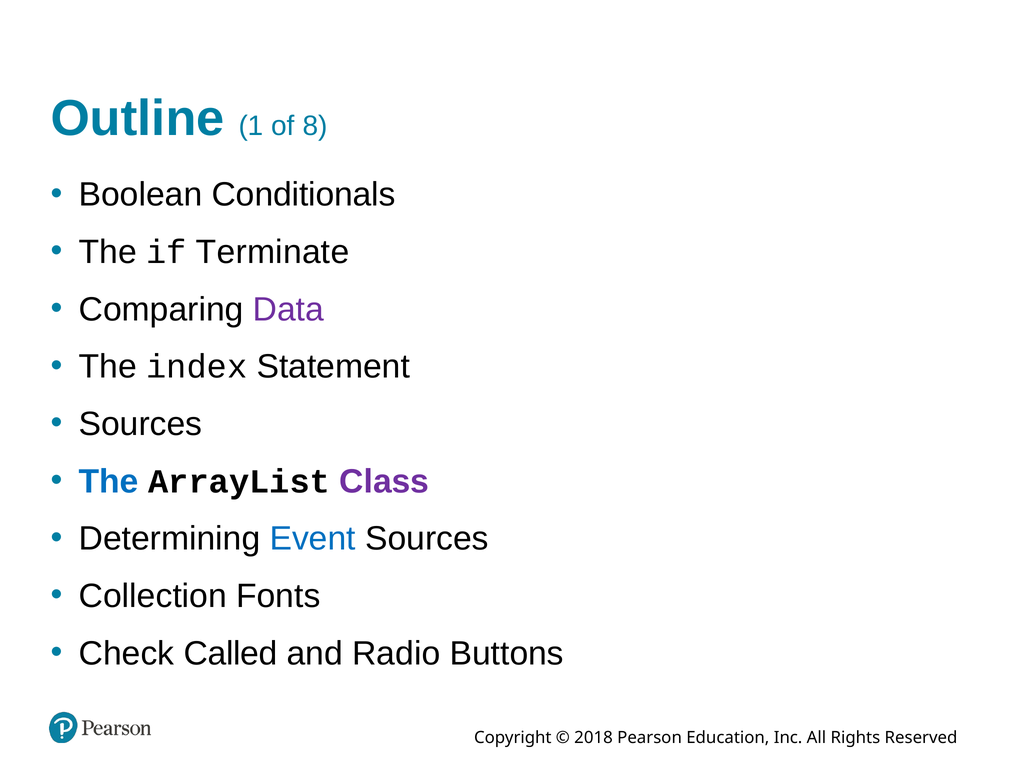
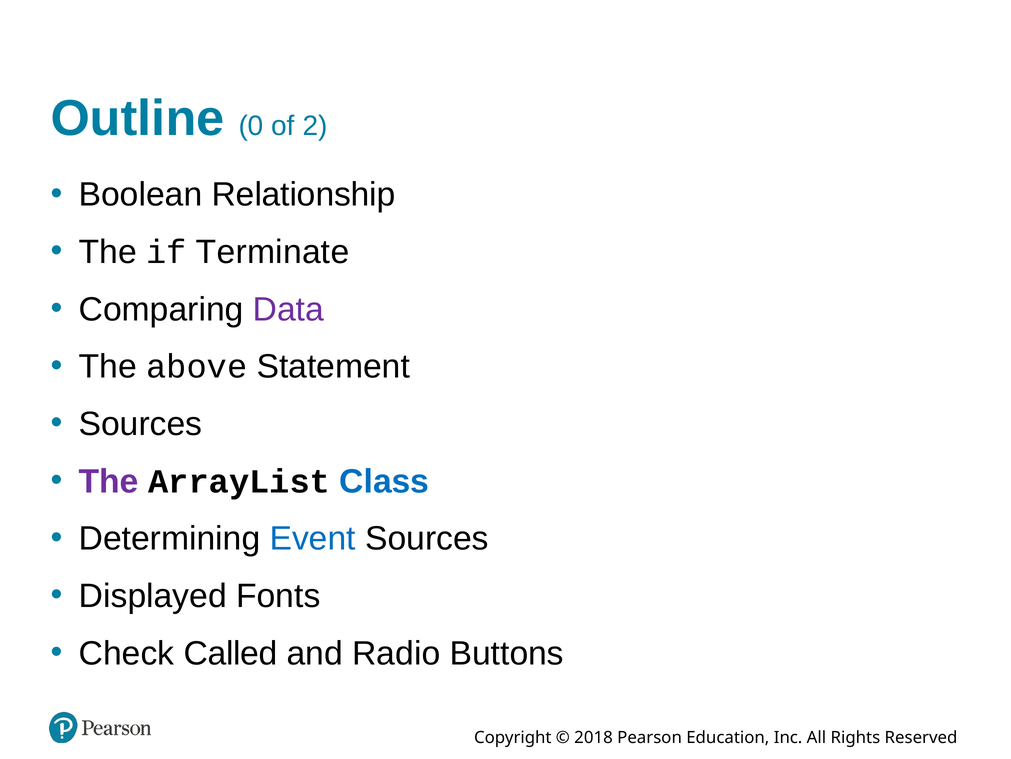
1: 1 -> 0
8: 8 -> 2
Conditionals: Conditionals -> Relationship
index: index -> above
The at (109, 481) colour: blue -> purple
Class colour: purple -> blue
Collection: Collection -> Displayed
